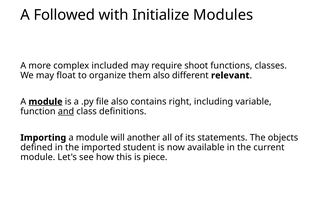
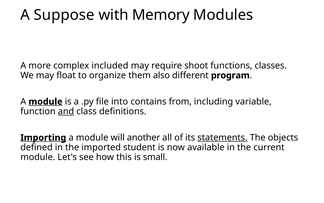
Followed: Followed -> Suppose
Initialize: Initialize -> Memory
relevant: relevant -> program
file also: also -> into
right: right -> from
Importing underline: none -> present
statements underline: none -> present
piece: piece -> small
